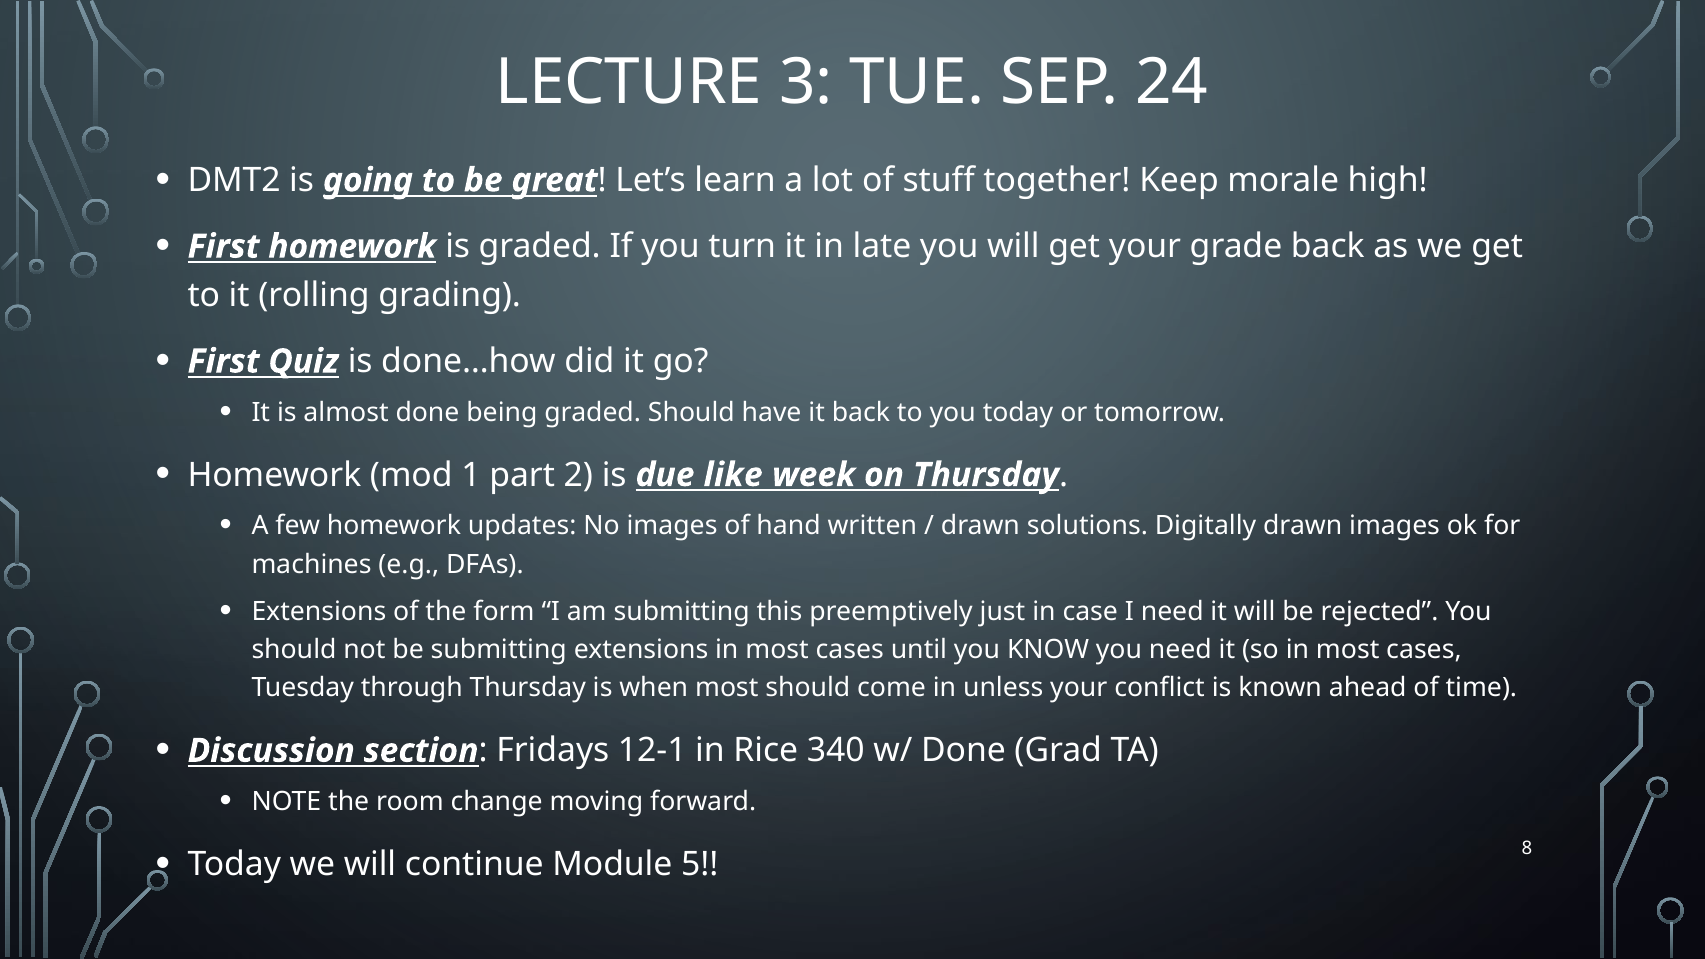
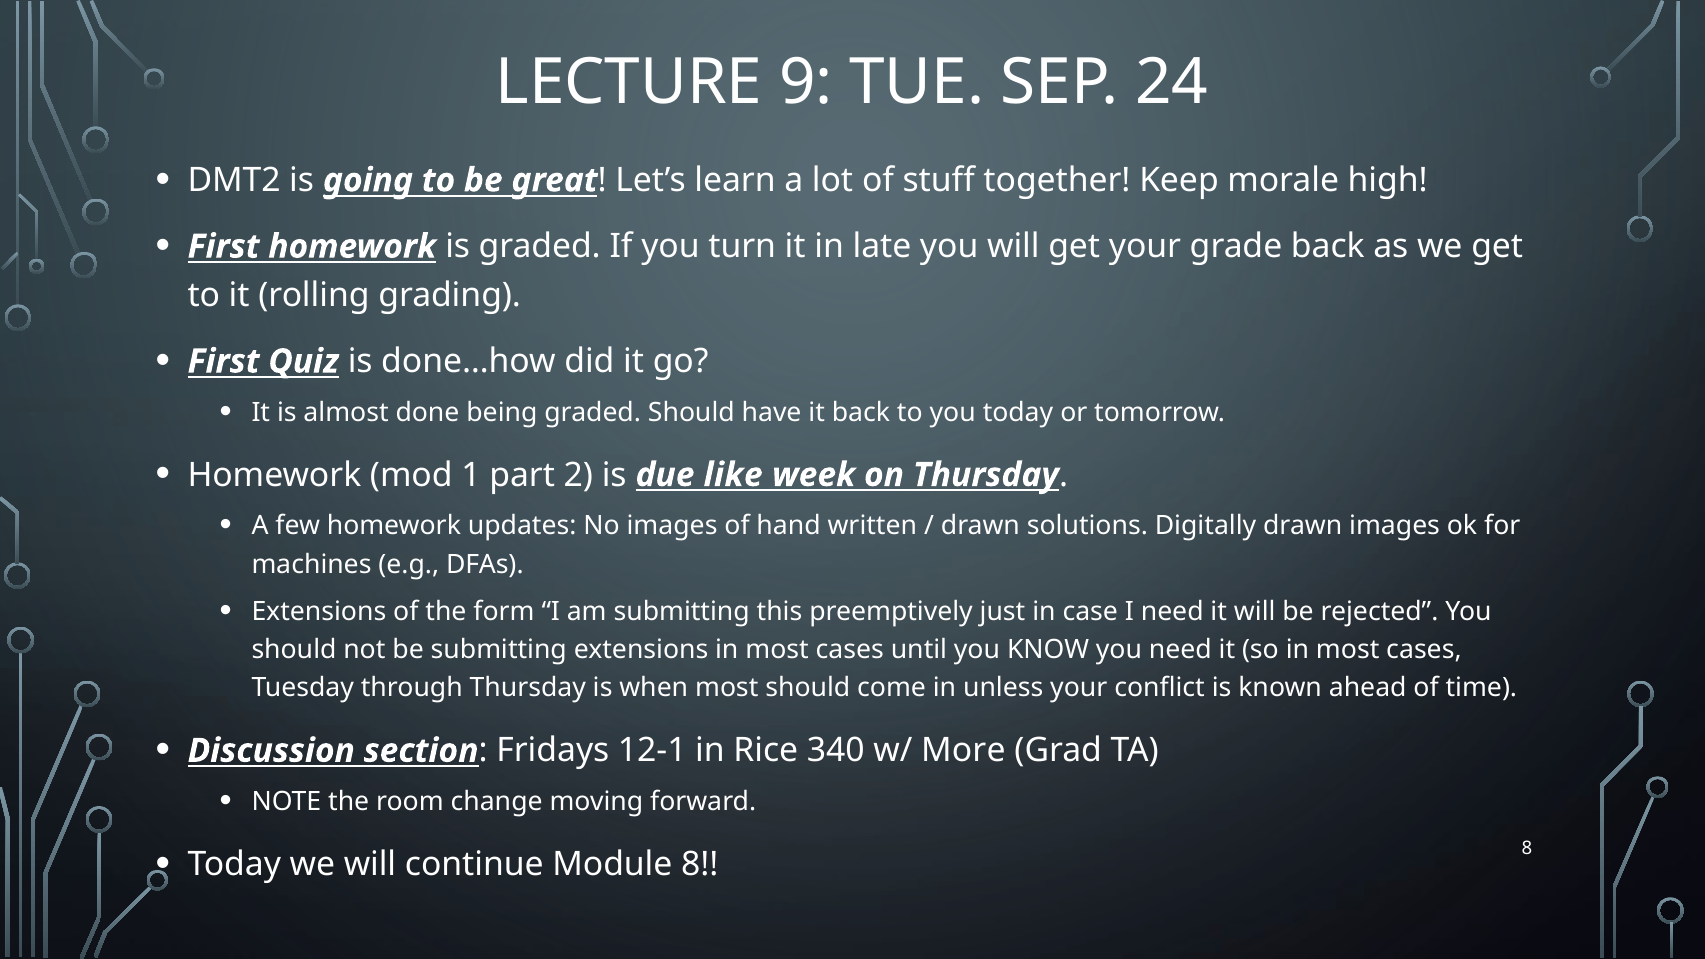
3: 3 -> 9
w/ Done: Done -> More
Module 5: 5 -> 8
